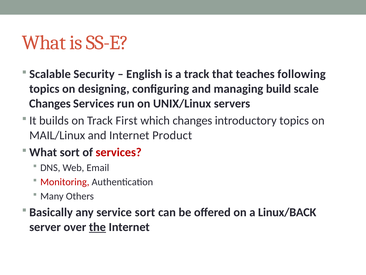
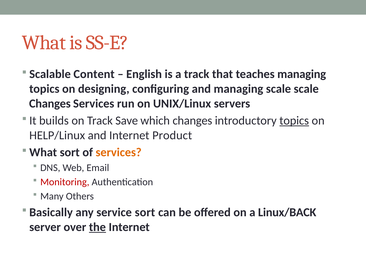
Security: Security -> Content
teaches following: following -> managing
managing build: build -> scale
First: First -> Save
topics at (294, 120) underline: none -> present
MAIL/Linux: MAIL/Linux -> HELP/Linux
services at (119, 152) colour: red -> orange
